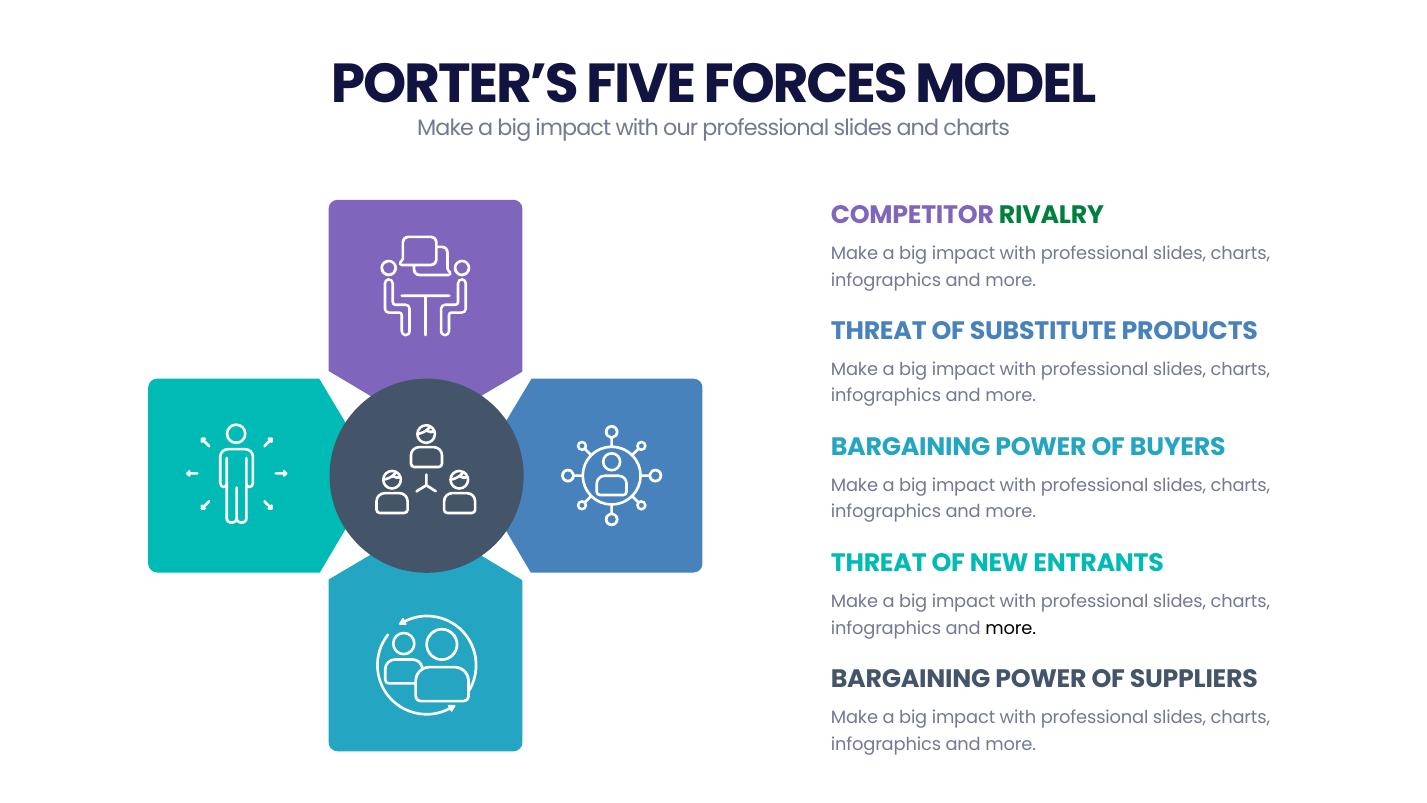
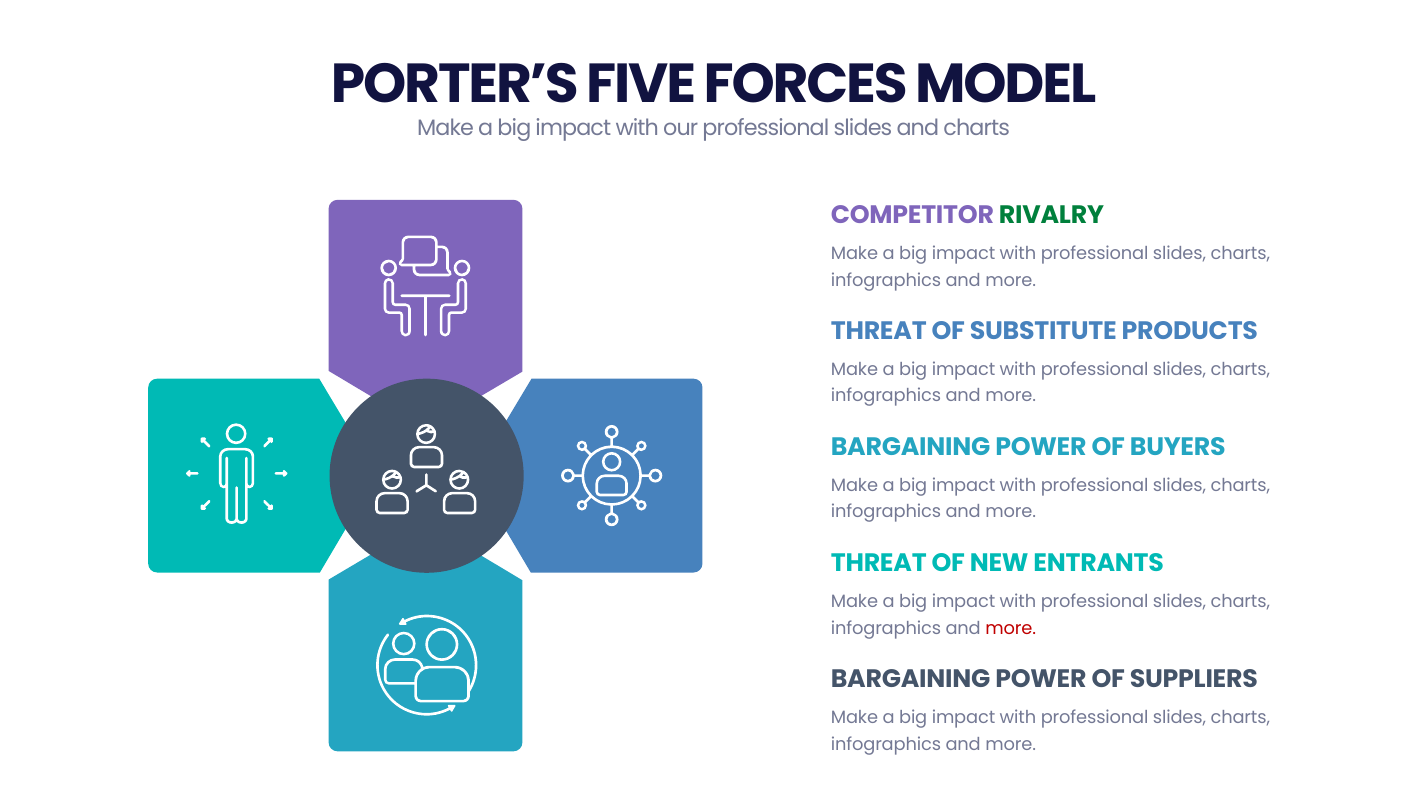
more at (1011, 628) colour: black -> red
